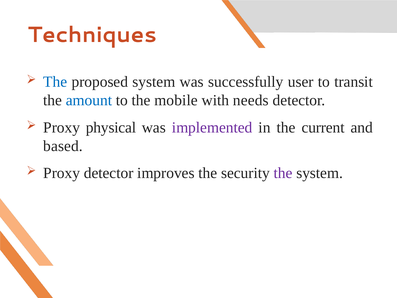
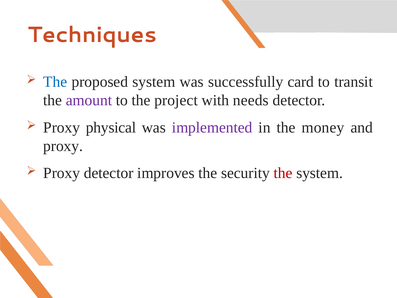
user: user -> card
amount colour: blue -> purple
mobile: mobile -> project
current: current -> money
based at (63, 146): based -> proxy
the at (283, 173) colour: purple -> red
